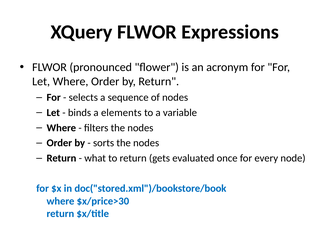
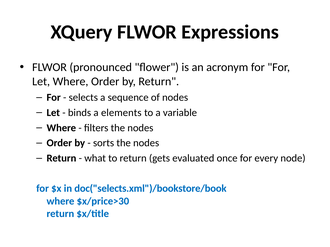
doc("stored.xml")/bookstore/book: doc("stored.xml")/bookstore/book -> doc("selects.xml")/bookstore/book
